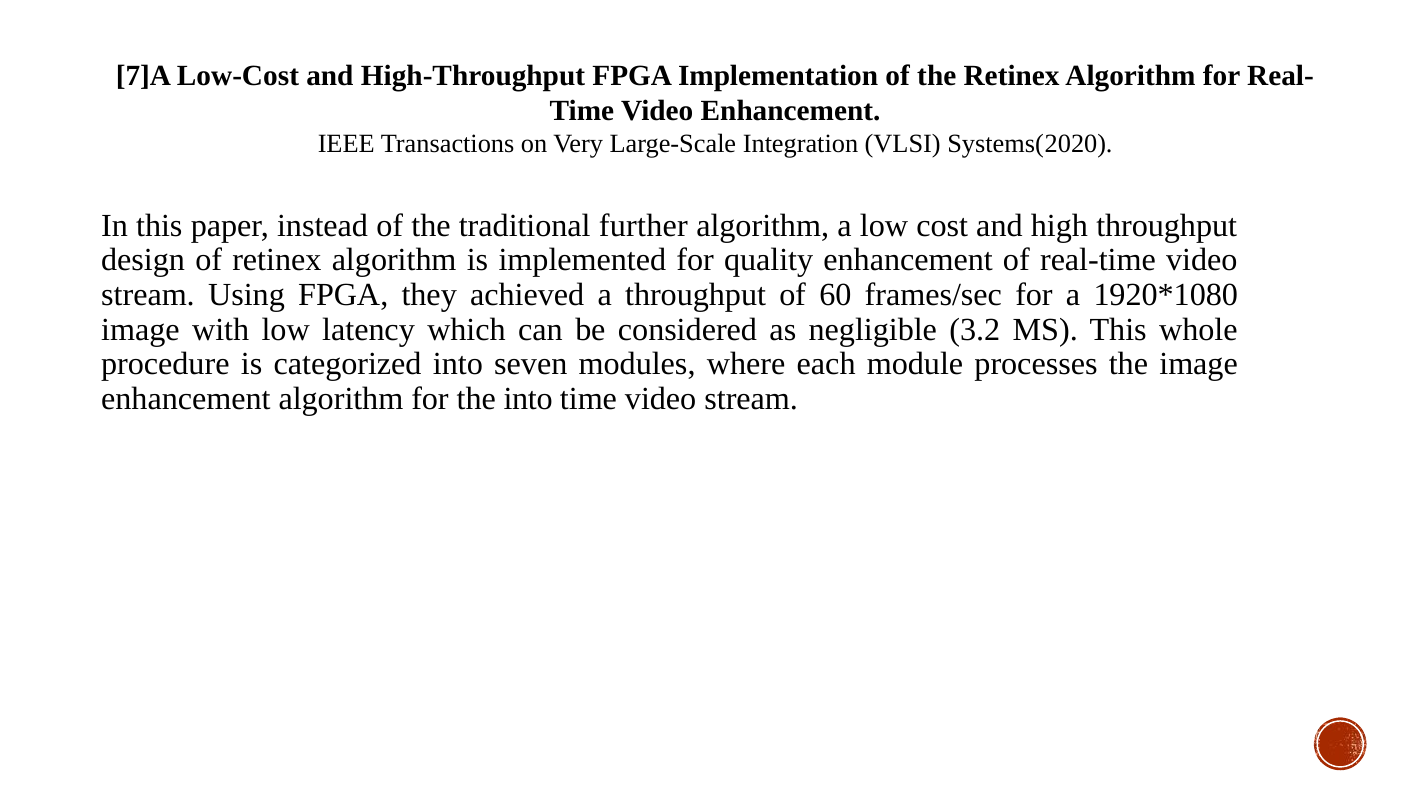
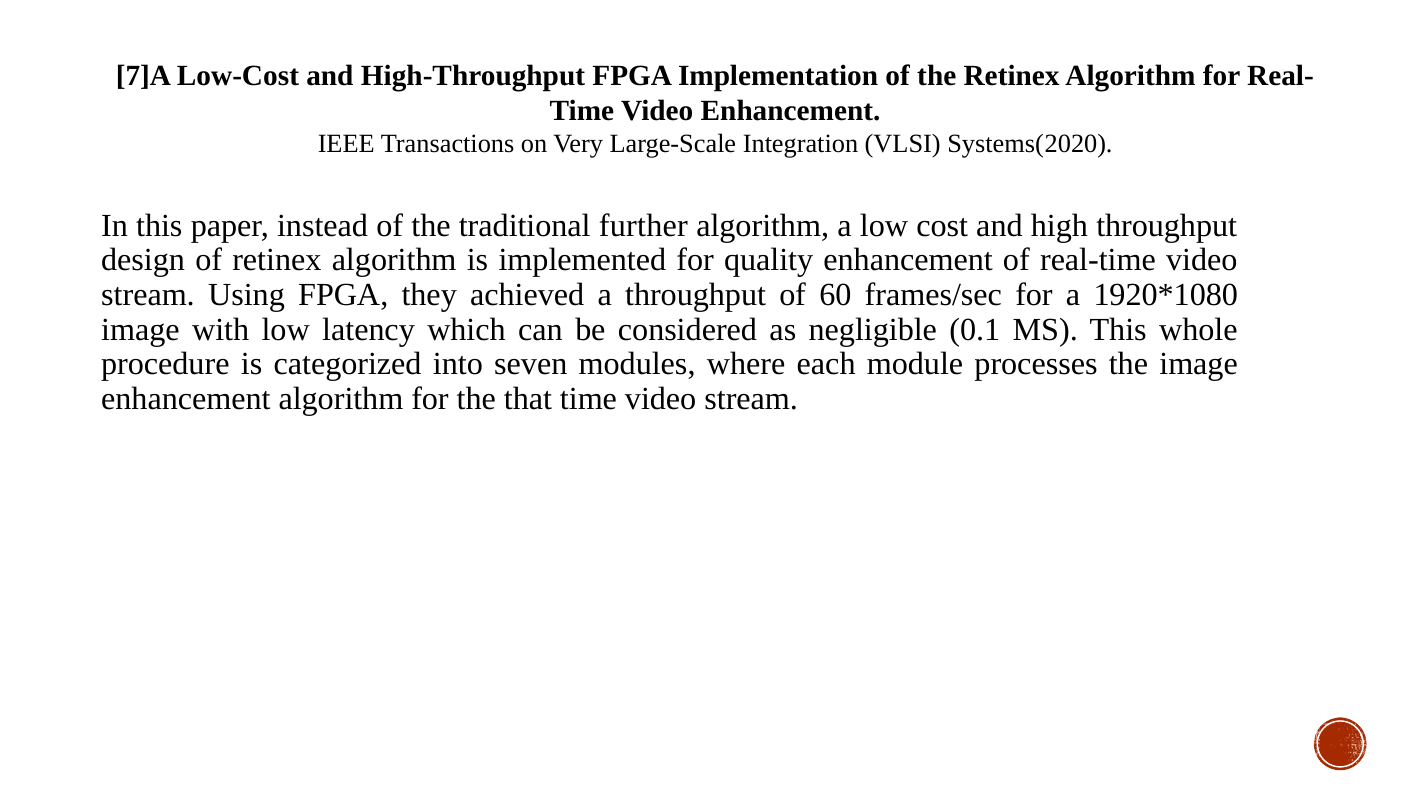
3.2: 3.2 -> 0.1
the into: into -> that
